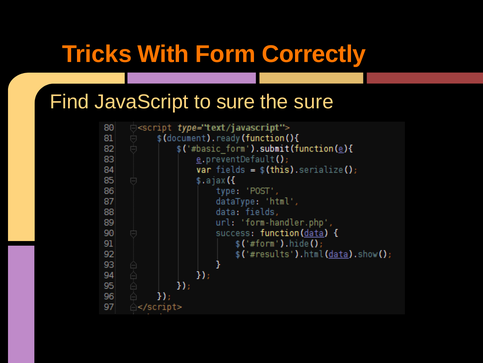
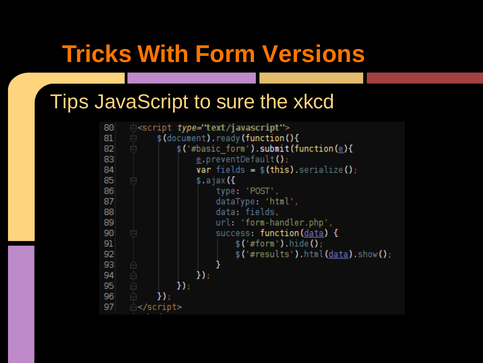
Correctly: Correctly -> Versions
Find: Find -> Tips
the sure: sure -> xkcd
